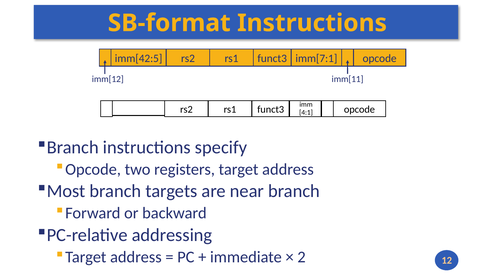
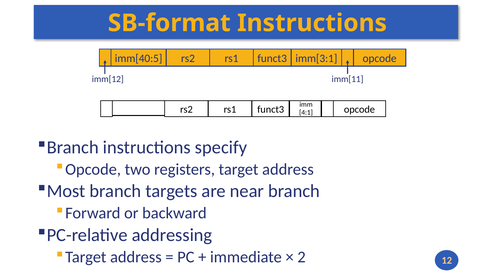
imm[42:5: imm[42:5 -> imm[40:5
imm[7:1: imm[7:1 -> imm[3:1
